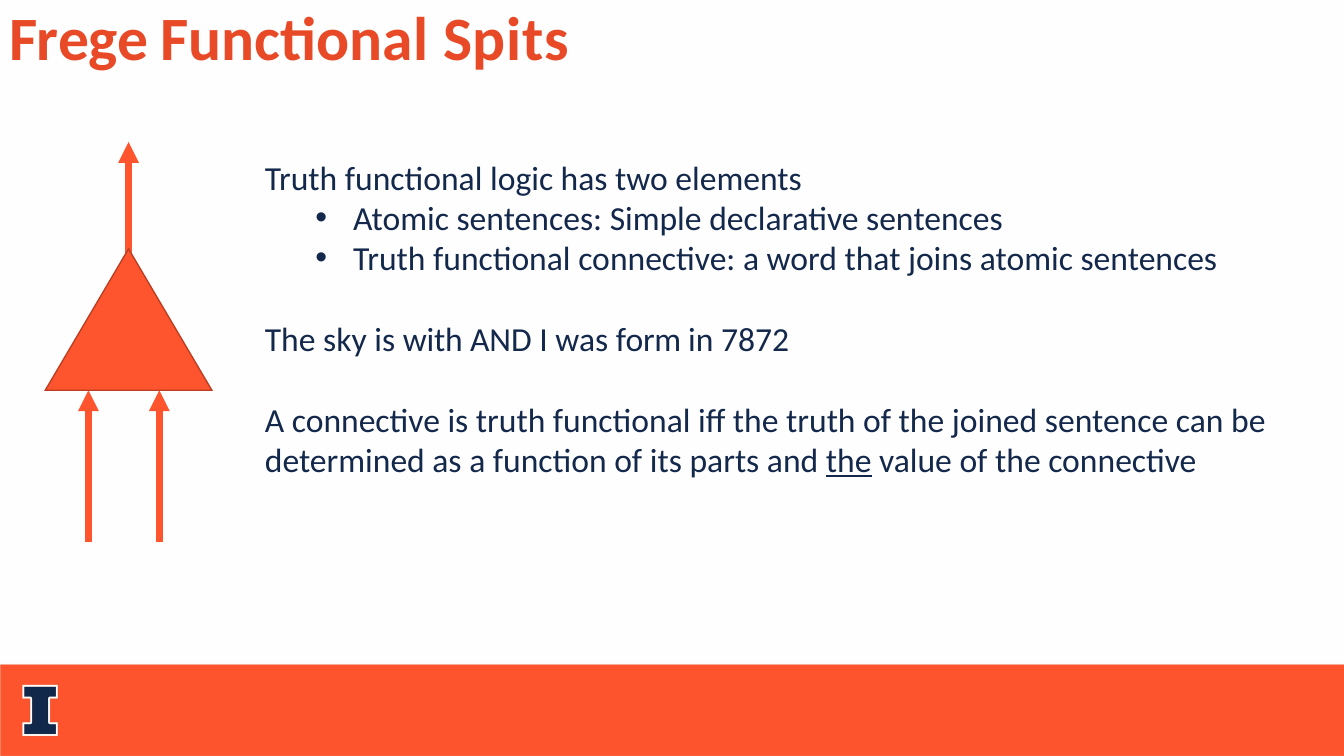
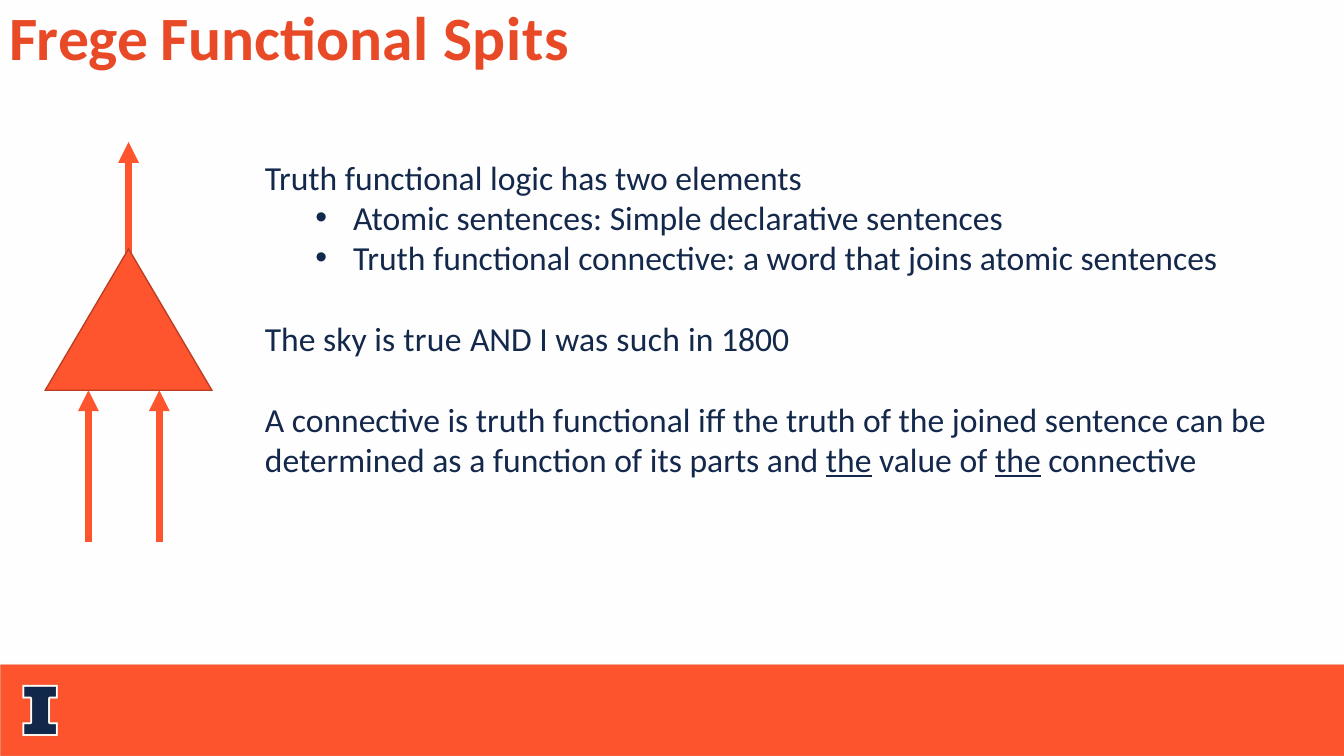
with: with -> true
form: form -> such
7872: 7872 -> 1800
the at (1018, 461) underline: none -> present
